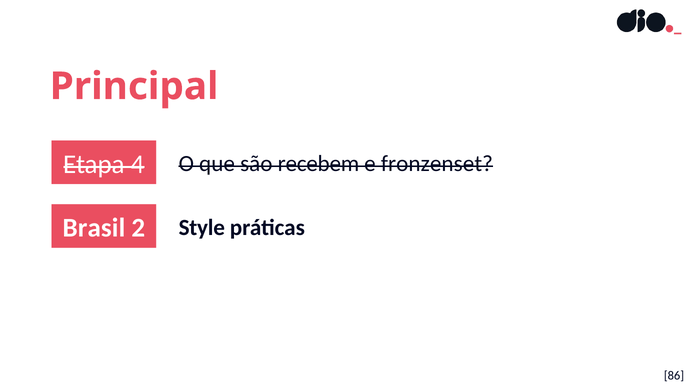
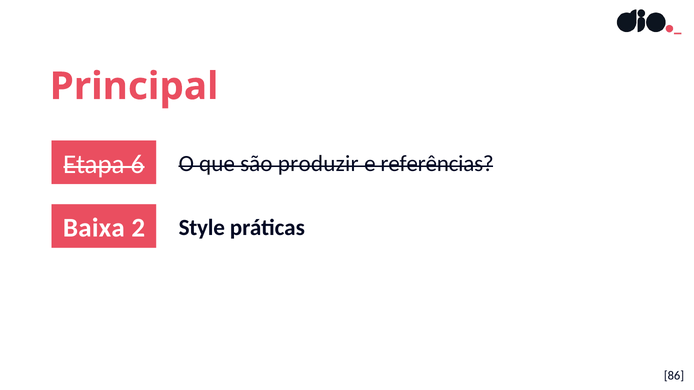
4: 4 -> 6
recebem: recebem -> produzir
fronzenset: fronzenset -> referências
Brasil: Brasil -> Baixa
